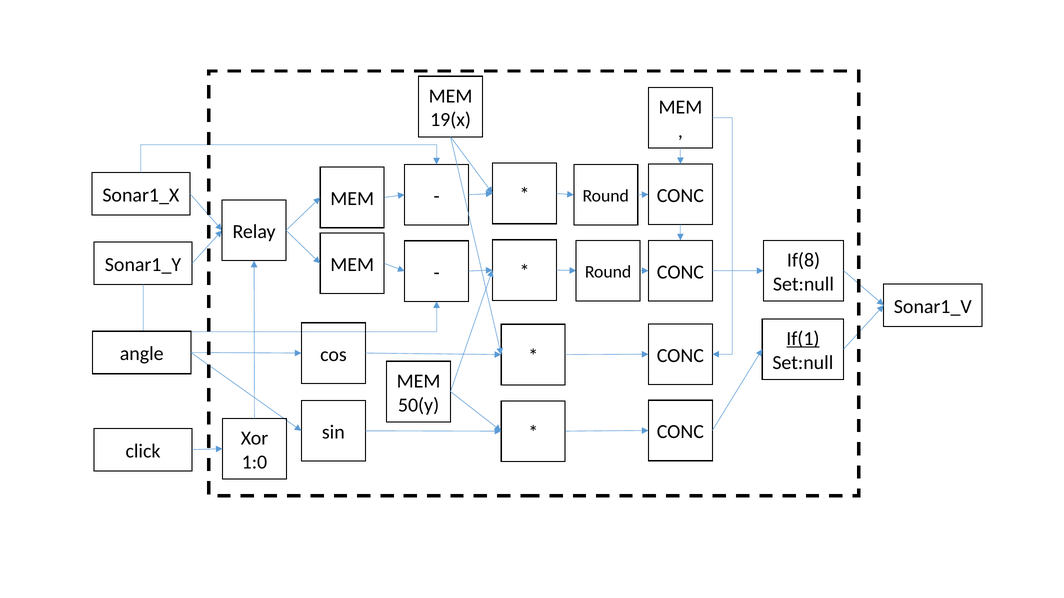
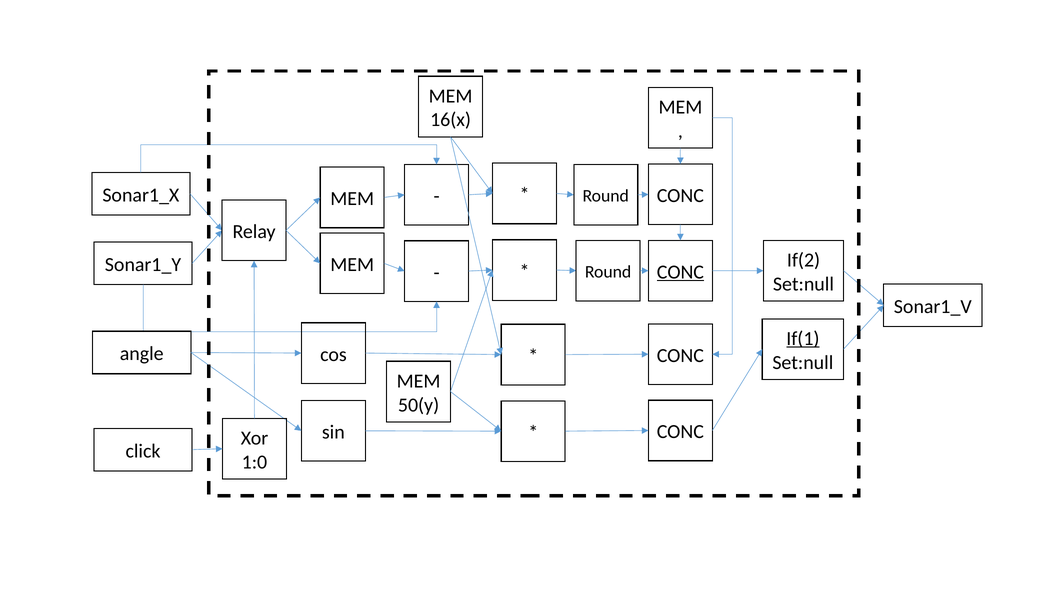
19(x: 19(x -> 16(x
If(8: If(8 -> If(2
CONC at (680, 272) underline: none -> present
